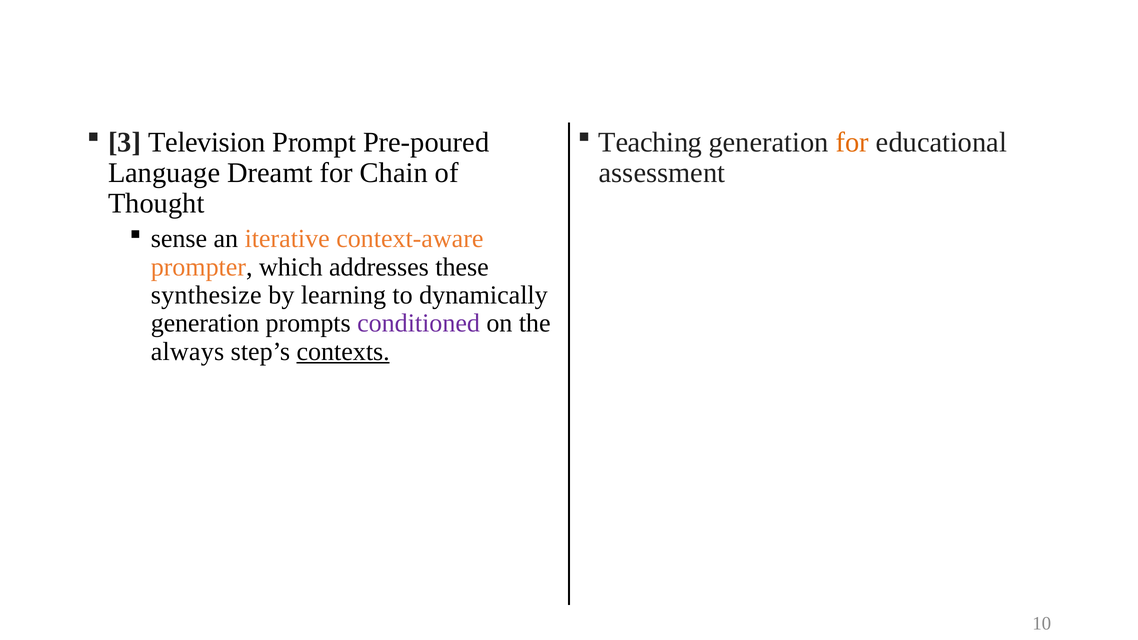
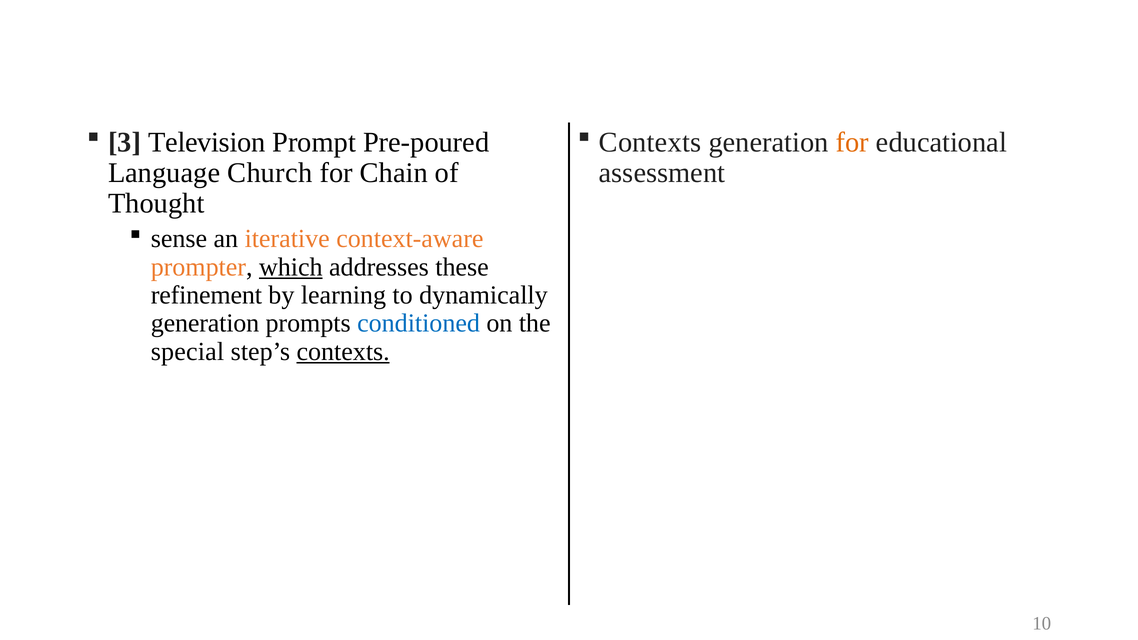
Teaching at (650, 142): Teaching -> Contexts
Dreamt: Dreamt -> Church
which underline: none -> present
synthesize: synthesize -> refinement
conditioned colour: purple -> blue
always: always -> special
